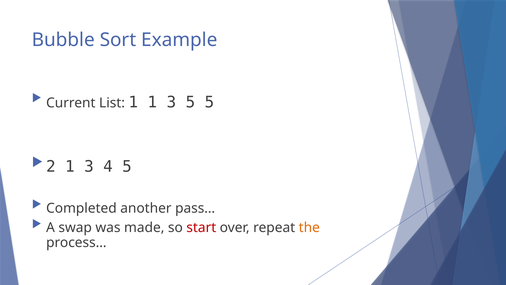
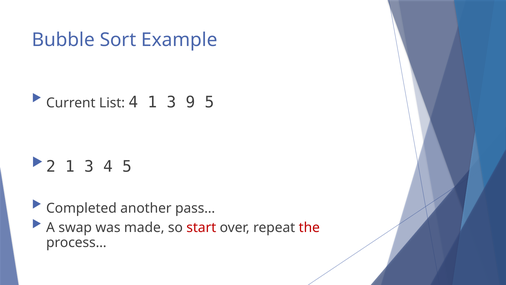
List 1: 1 -> 4
3 5: 5 -> 9
the colour: orange -> red
